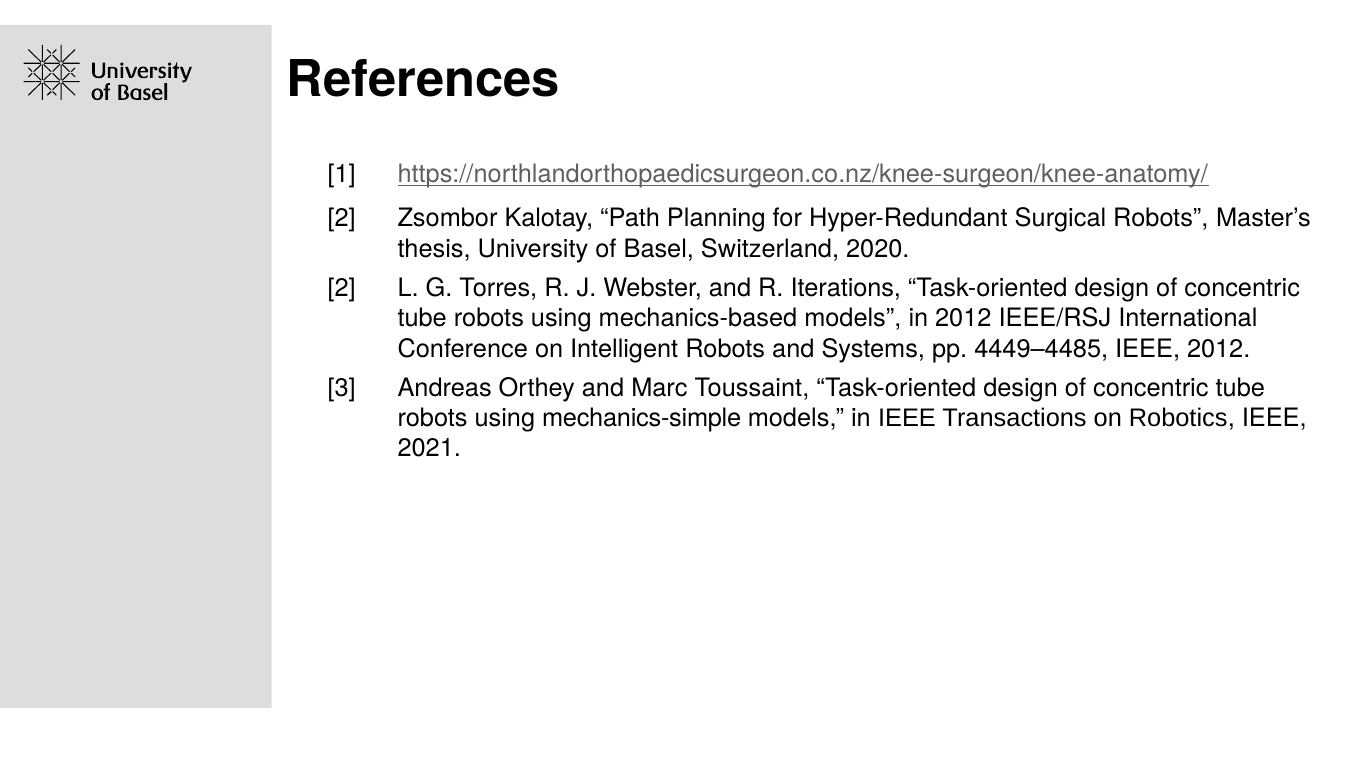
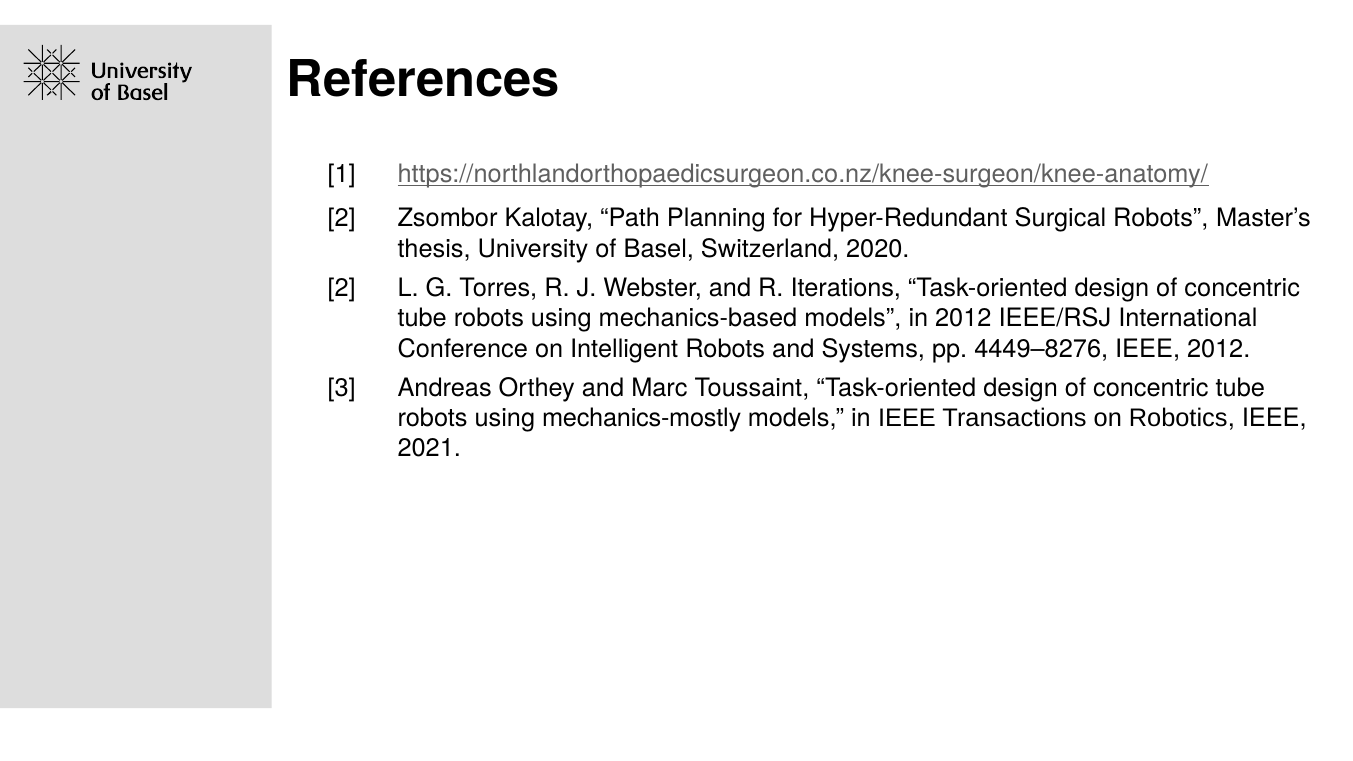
4449–4485: 4449–4485 -> 4449–8276
mechanics-simple: mechanics-simple -> mechanics-mostly
